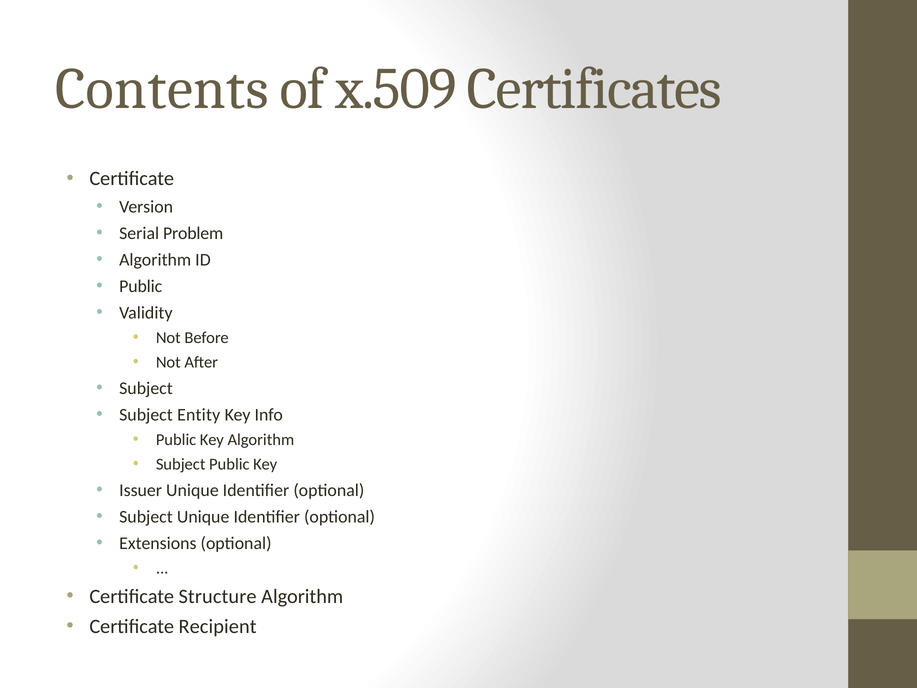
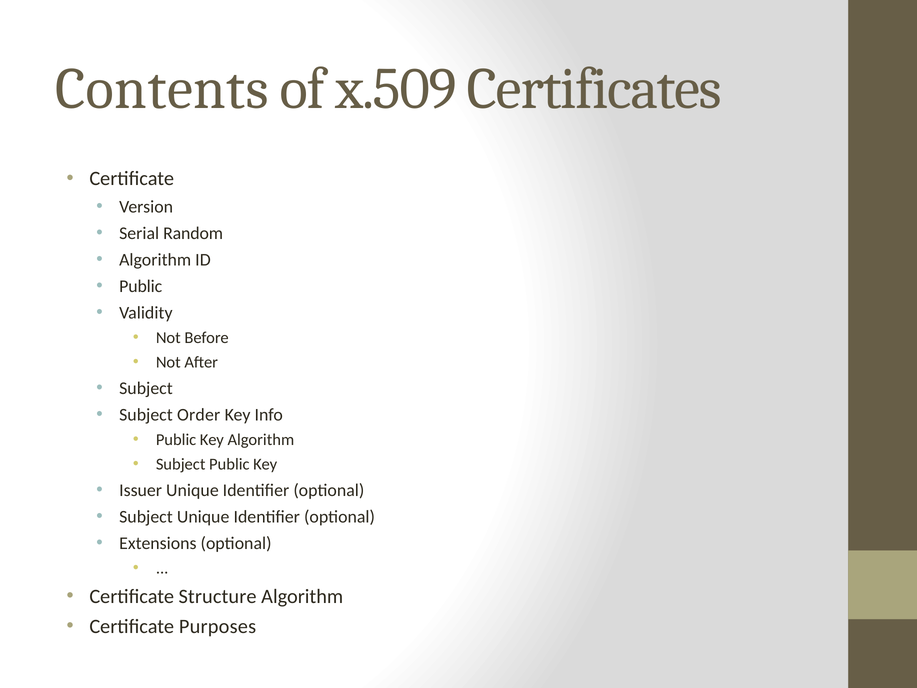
Problem: Problem -> Random
Entity: Entity -> Order
Recipient: Recipient -> Purposes
